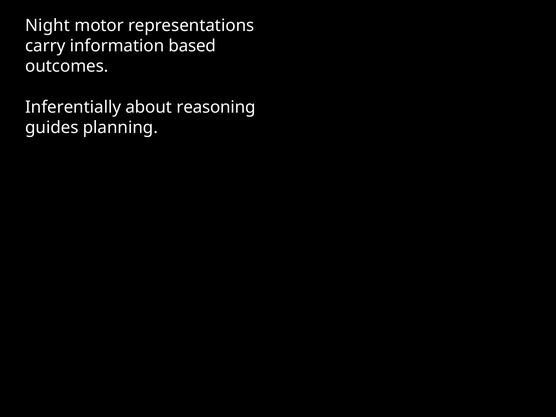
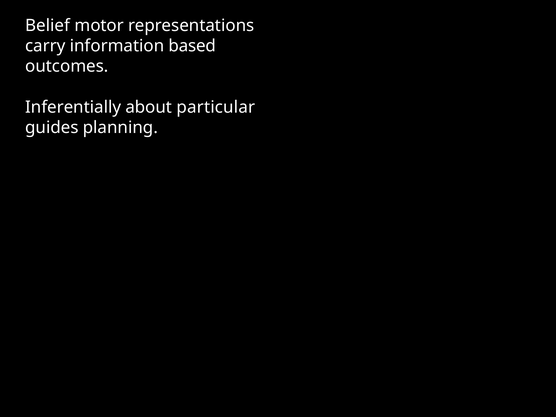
Night: Night -> Belief
reasoning: reasoning -> particular
